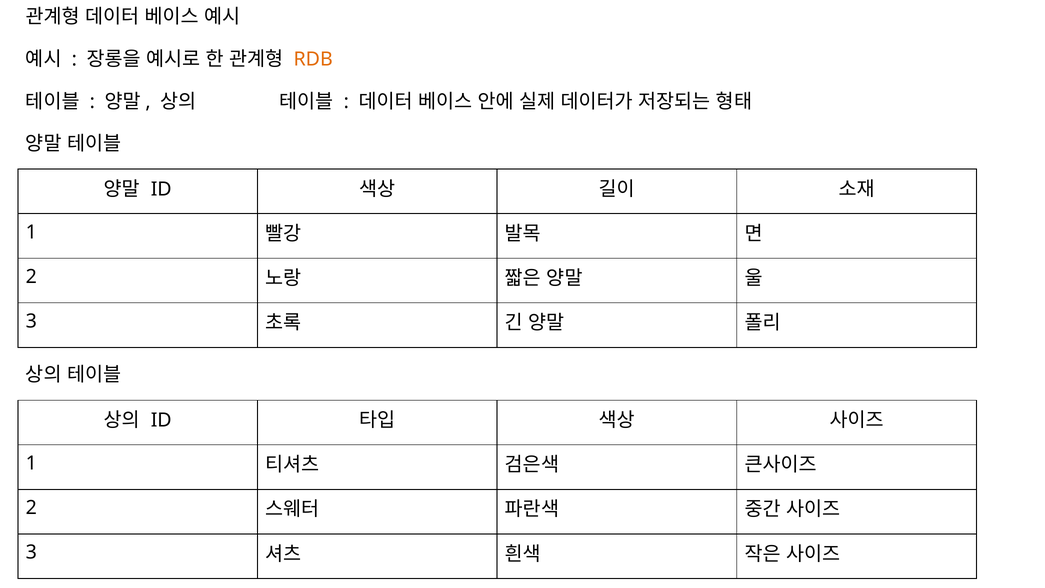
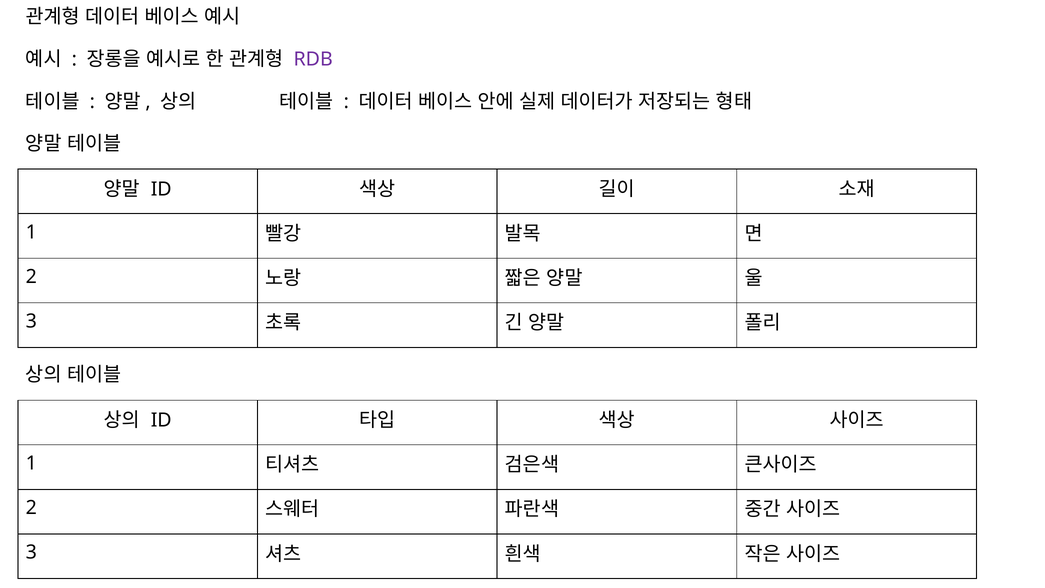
RDB colour: orange -> purple
